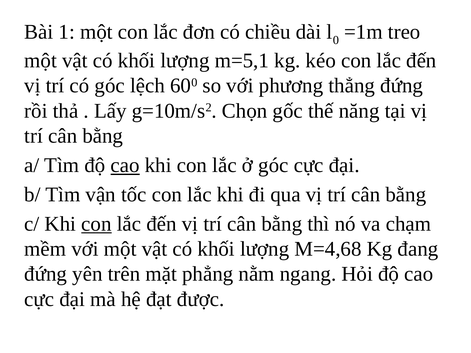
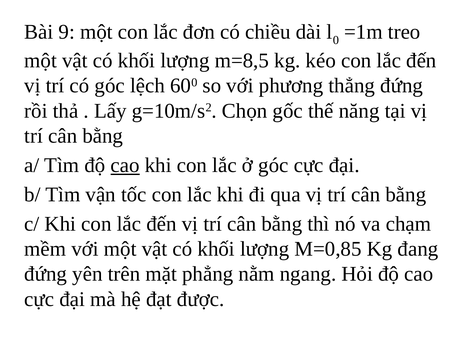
1: 1 -> 9
m=5,1: m=5,1 -> m=8,5
con at (96, 224) underline: present -> none
M=4,68: M=4,68 -> M=0,85
